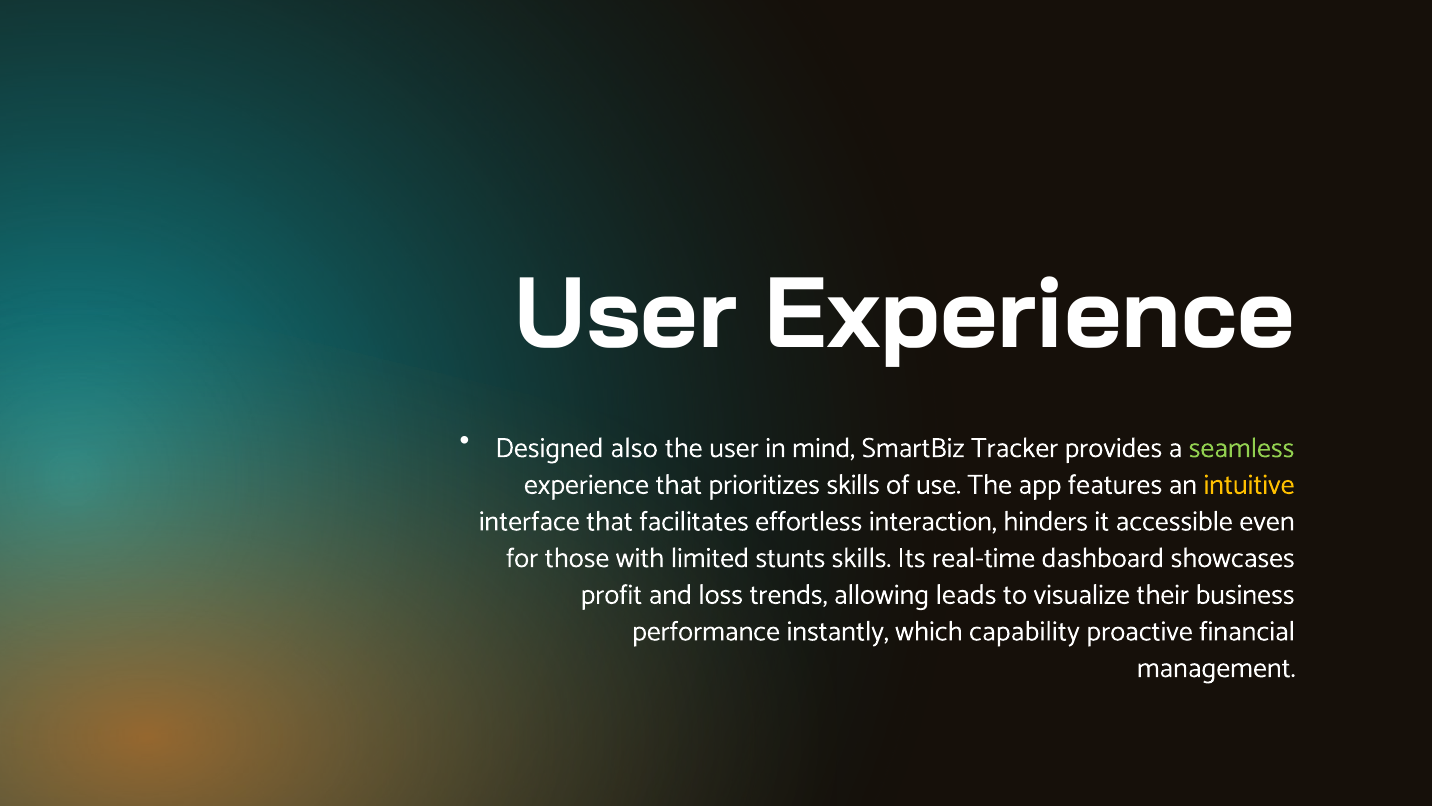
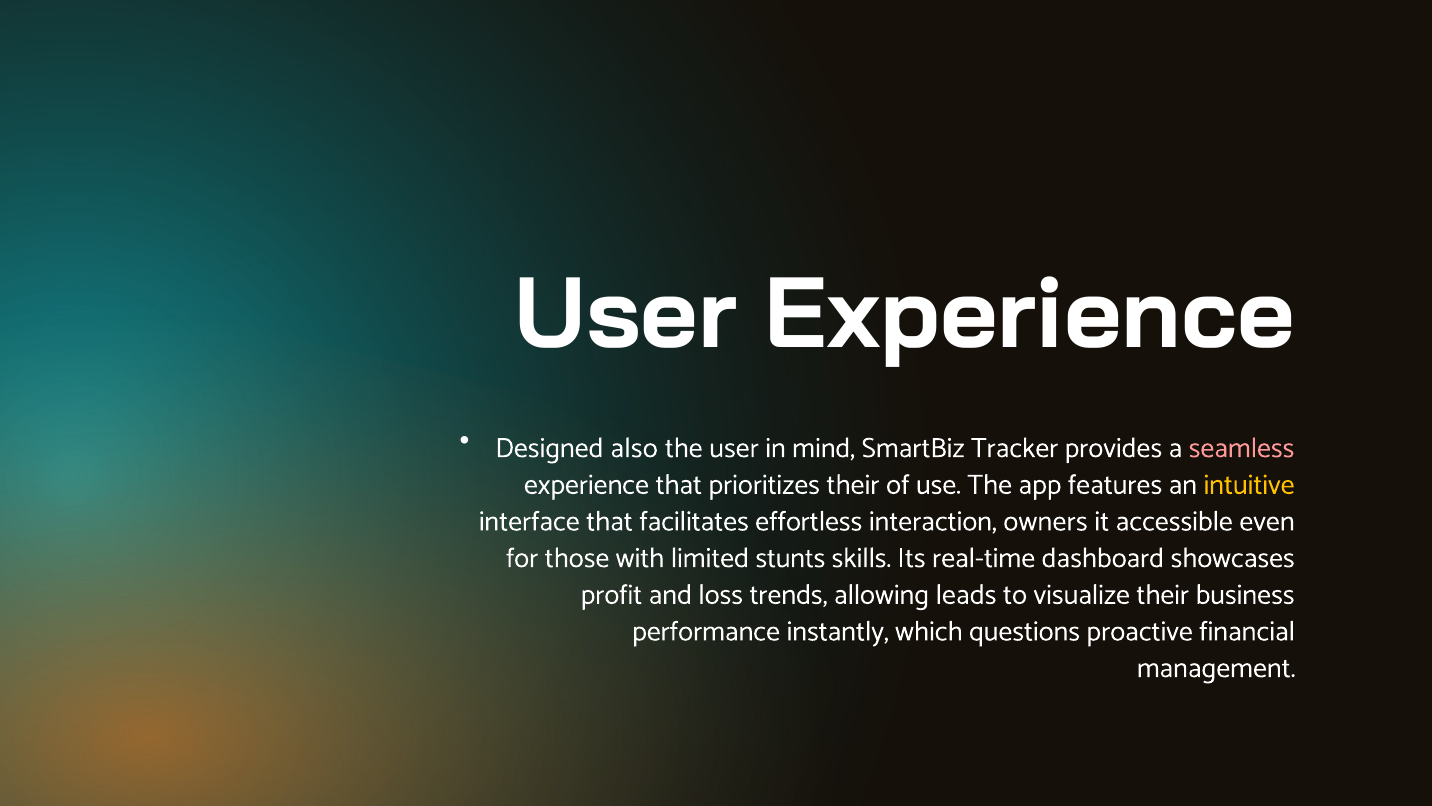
seamless colour: light green -> pink
prioritizes skills: skills -> their
hinders: hinders -> owners
capability: capability -> questions
